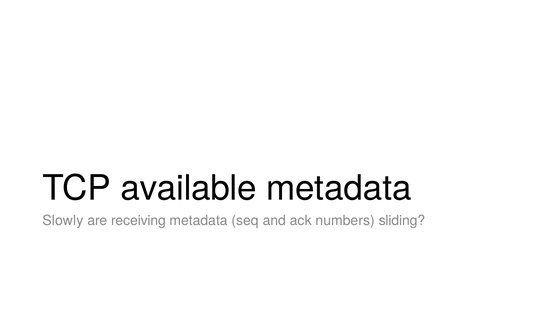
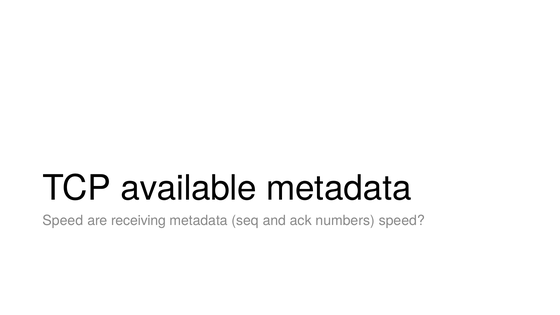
Slowly at (63, 220): Slowly -> Speed
numbers sliding: sliding -> speed
